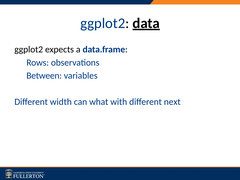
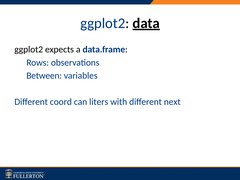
width: width -> coord
what: what -> liters
